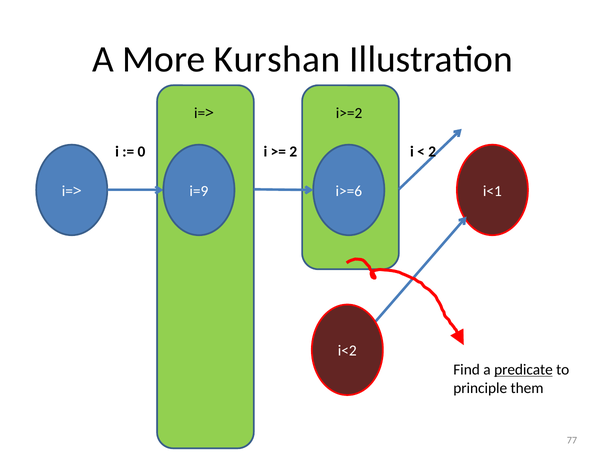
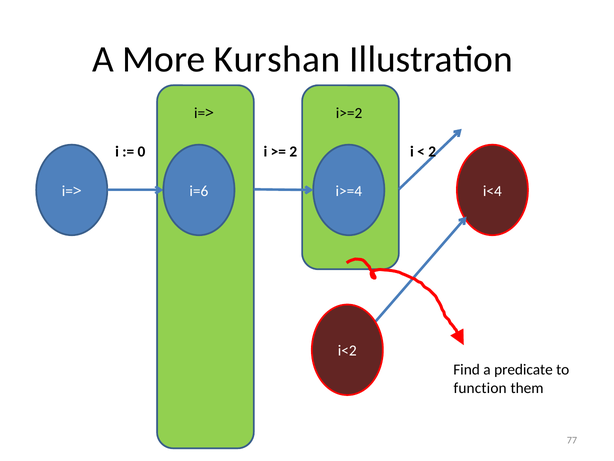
i=9: i=9 -> i=6
i>=6: i>=6 -> i>=4
i<1: i<1 -> i<4
predicate underline: present -> none
principle: principle -> function
